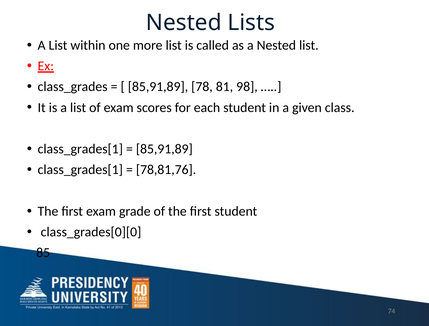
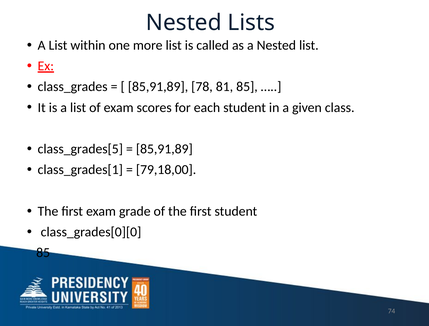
81 98: 98 -> 85
class_grades[1 at (80, 149): class_grades[1 -> class_grades[5
78,81,76: 78,81,76 -> 79,18,00
